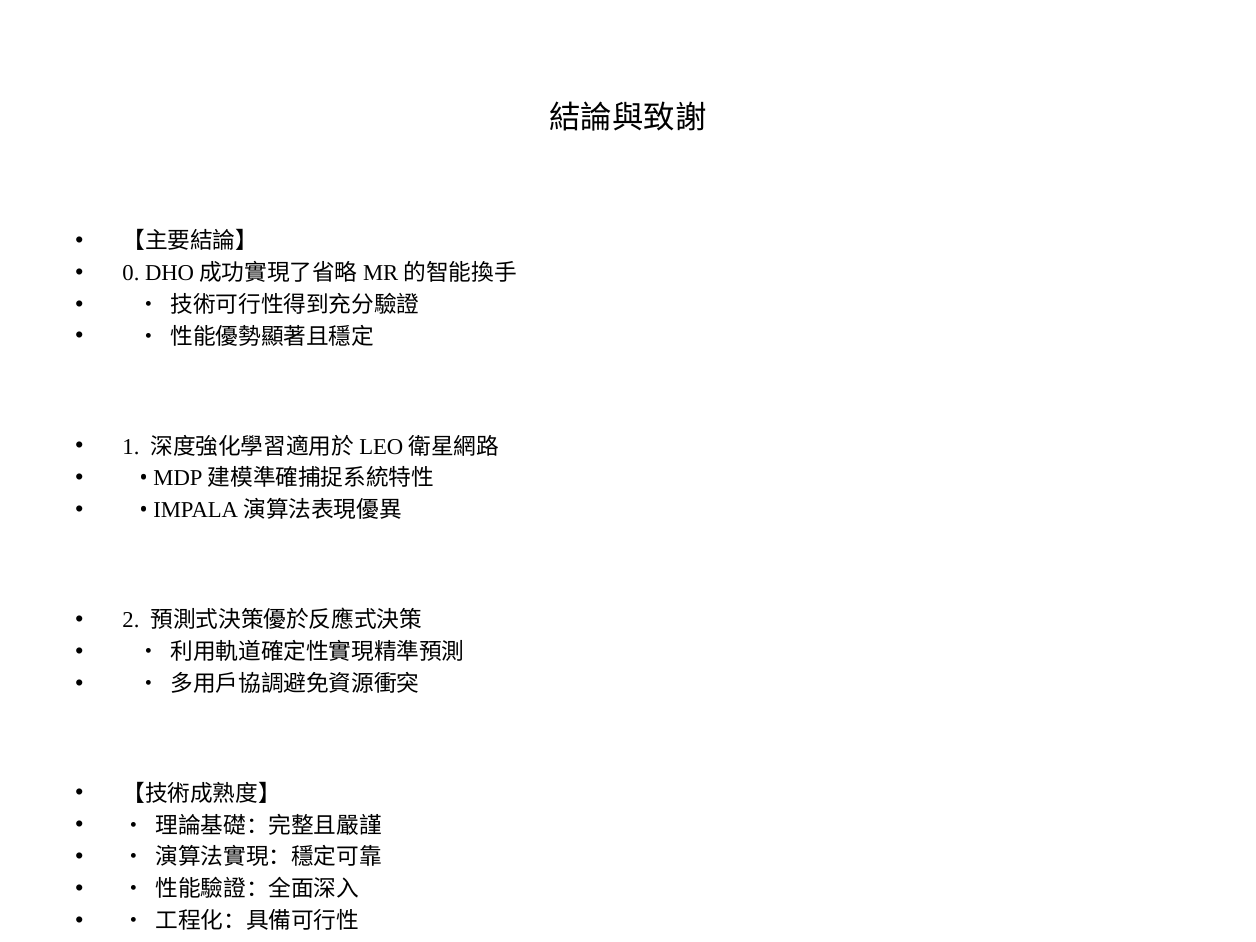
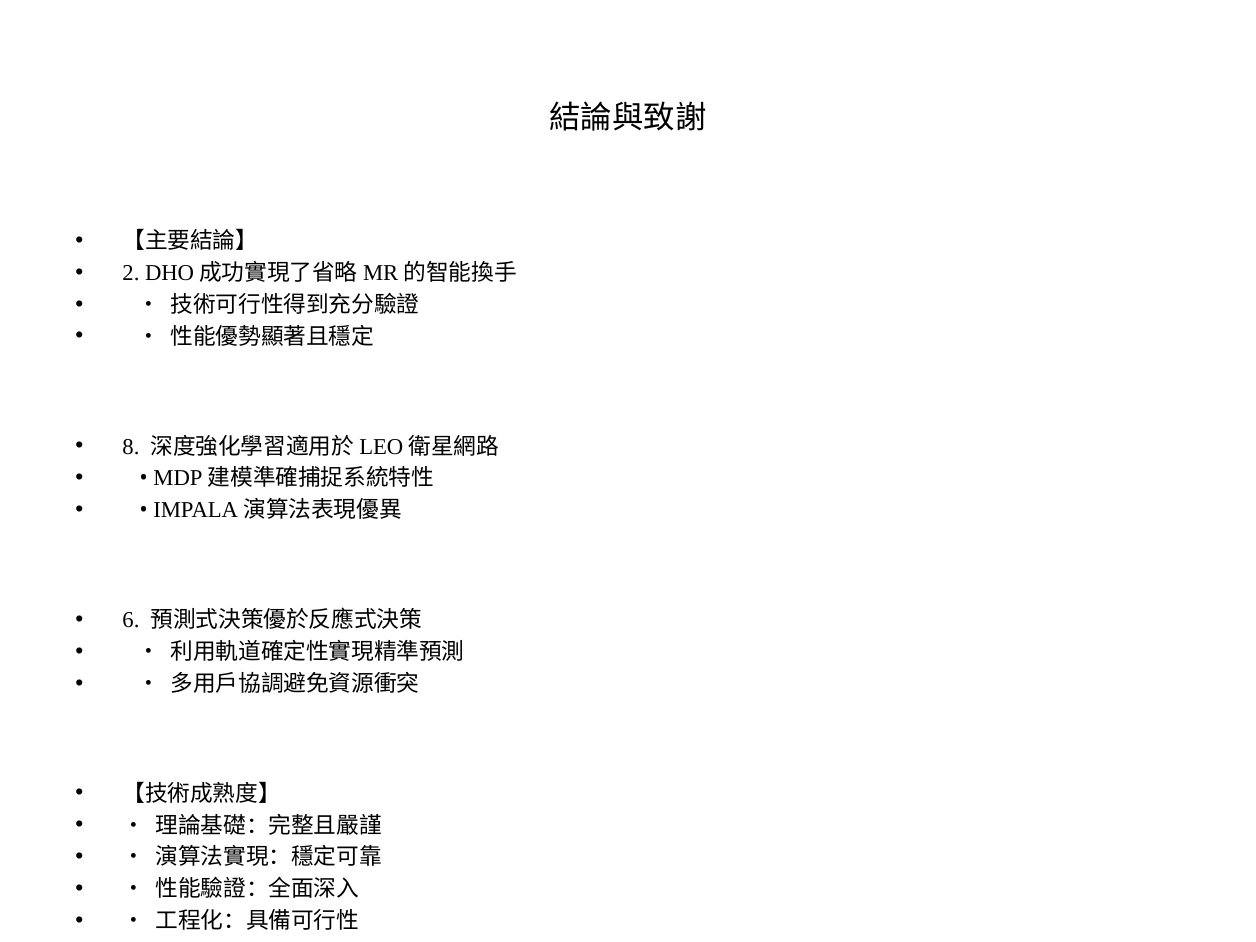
0: 0 -> 2
1: 1 -> 8
2: 2 -> 6
